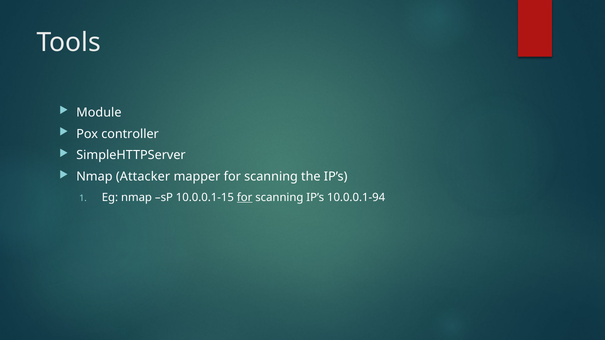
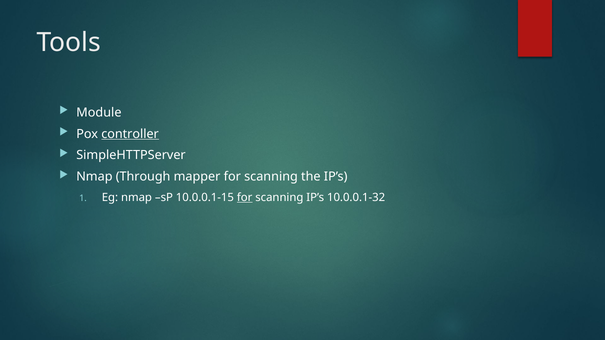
controller underline: none -> present
Attacker: Attacker -> Through
10.0.0.1-94: 10.0.0.1-94 -> 10.0.0.1-32
